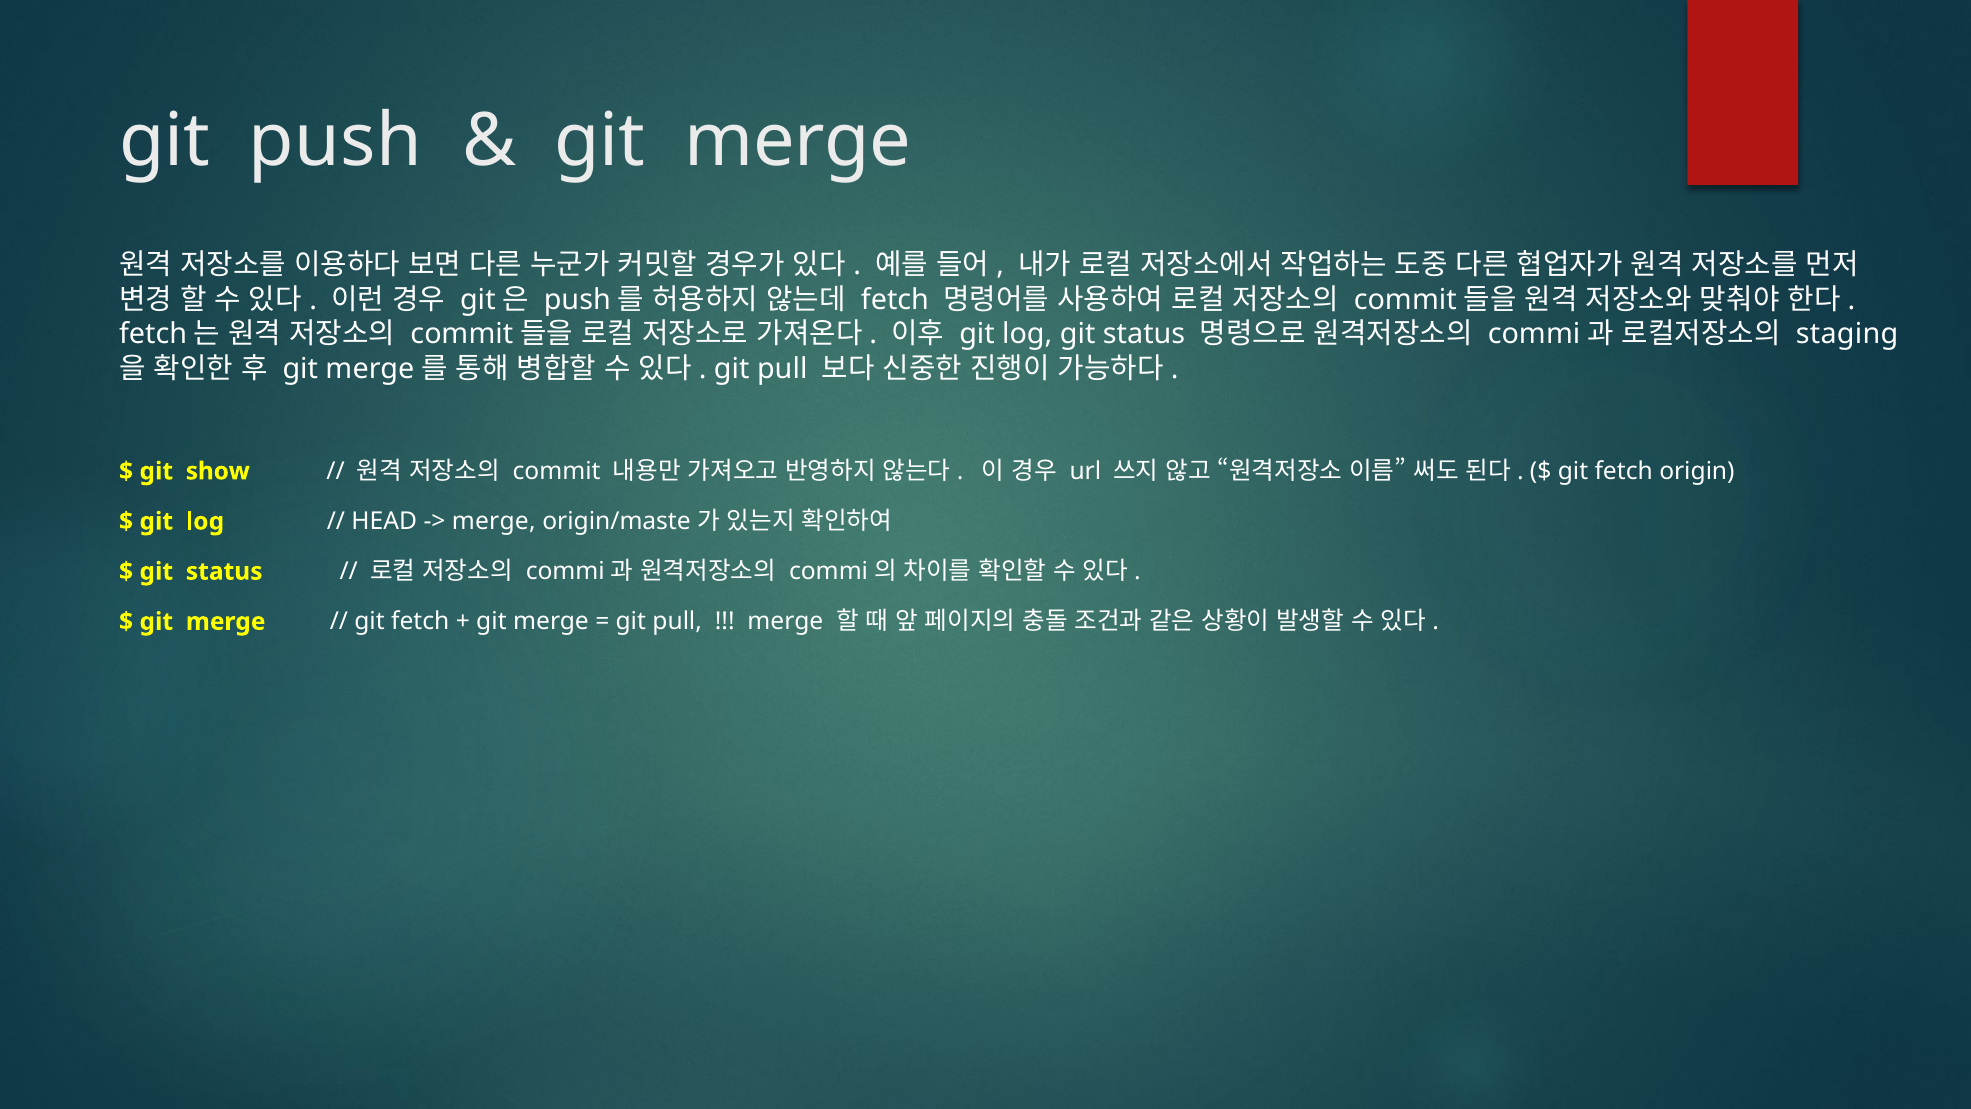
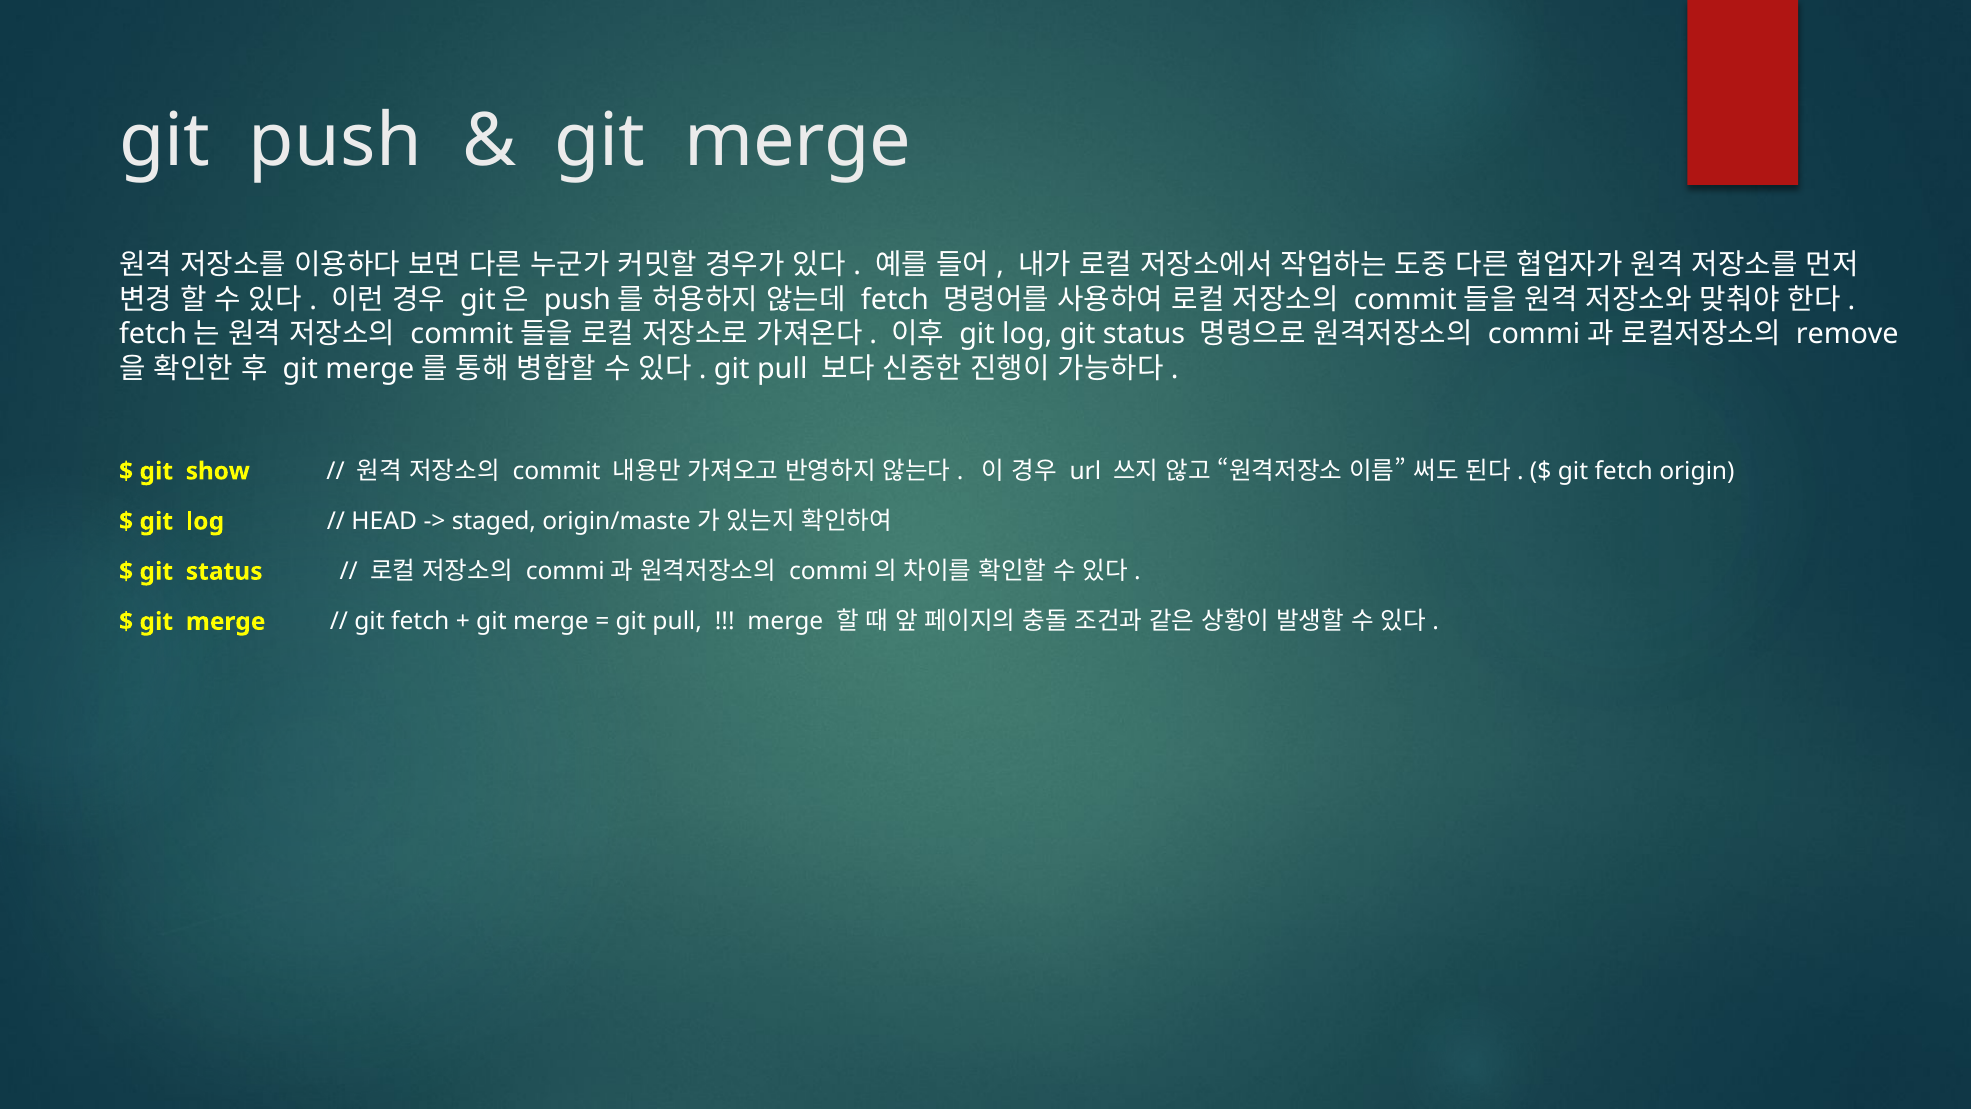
staging: staging -> remove
merge at (494, 521): merge -> staged
